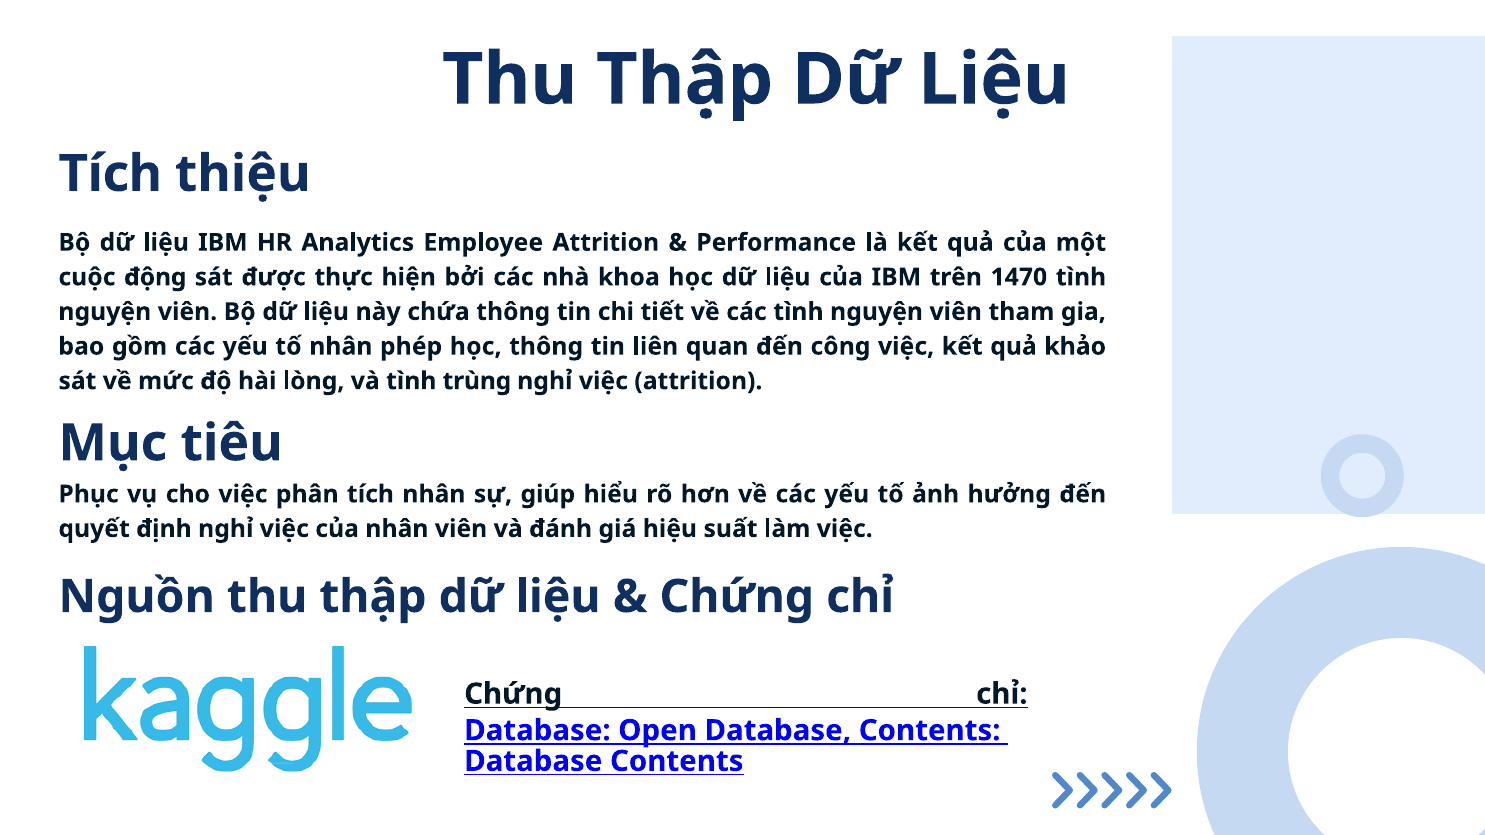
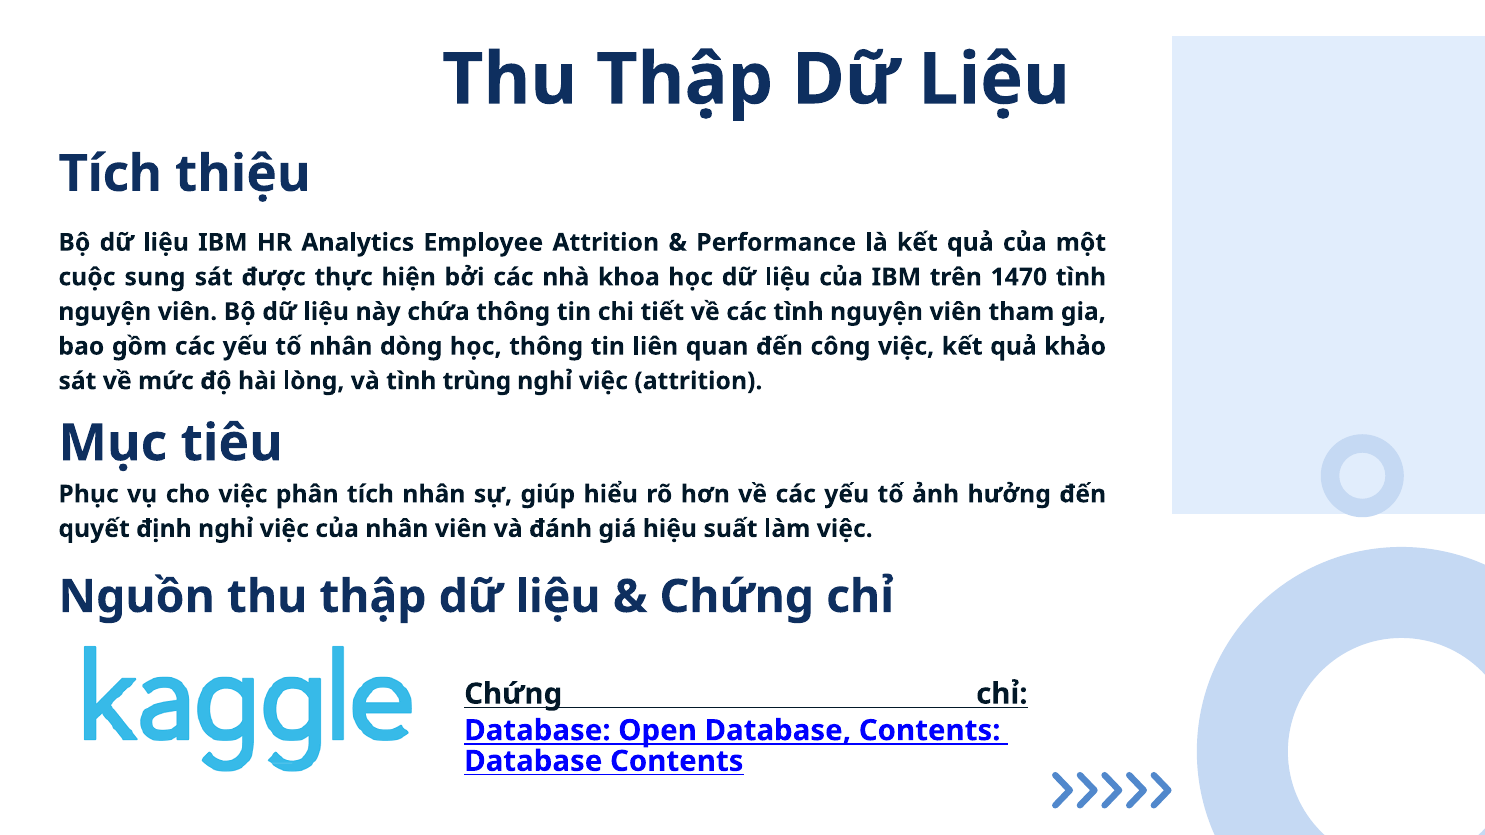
động: động -> sung
phép: phép -> dòng
